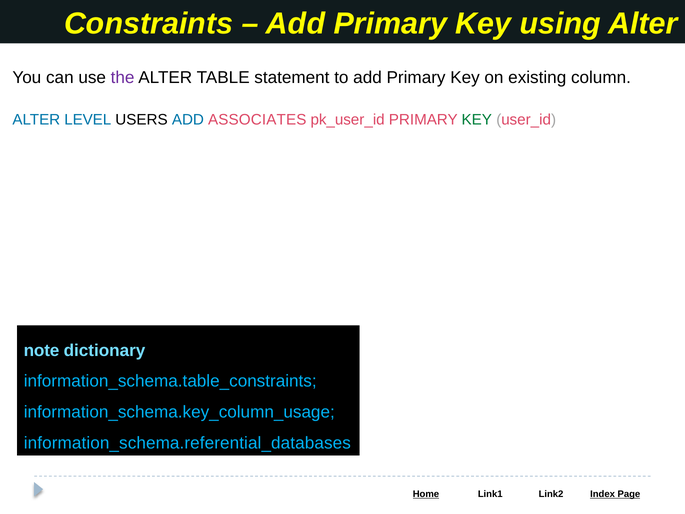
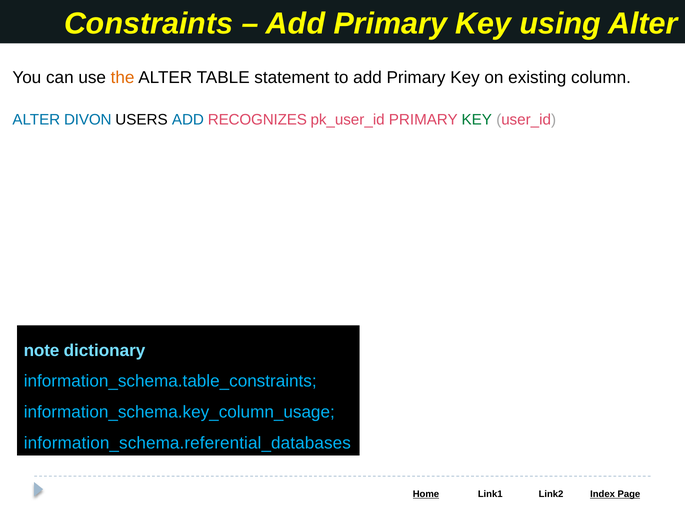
the colour: purple -> orange
LEVEL: LEVEL -> DIVON
ASSOCIATES: ASSOCIATES -> RECOGNIZES
